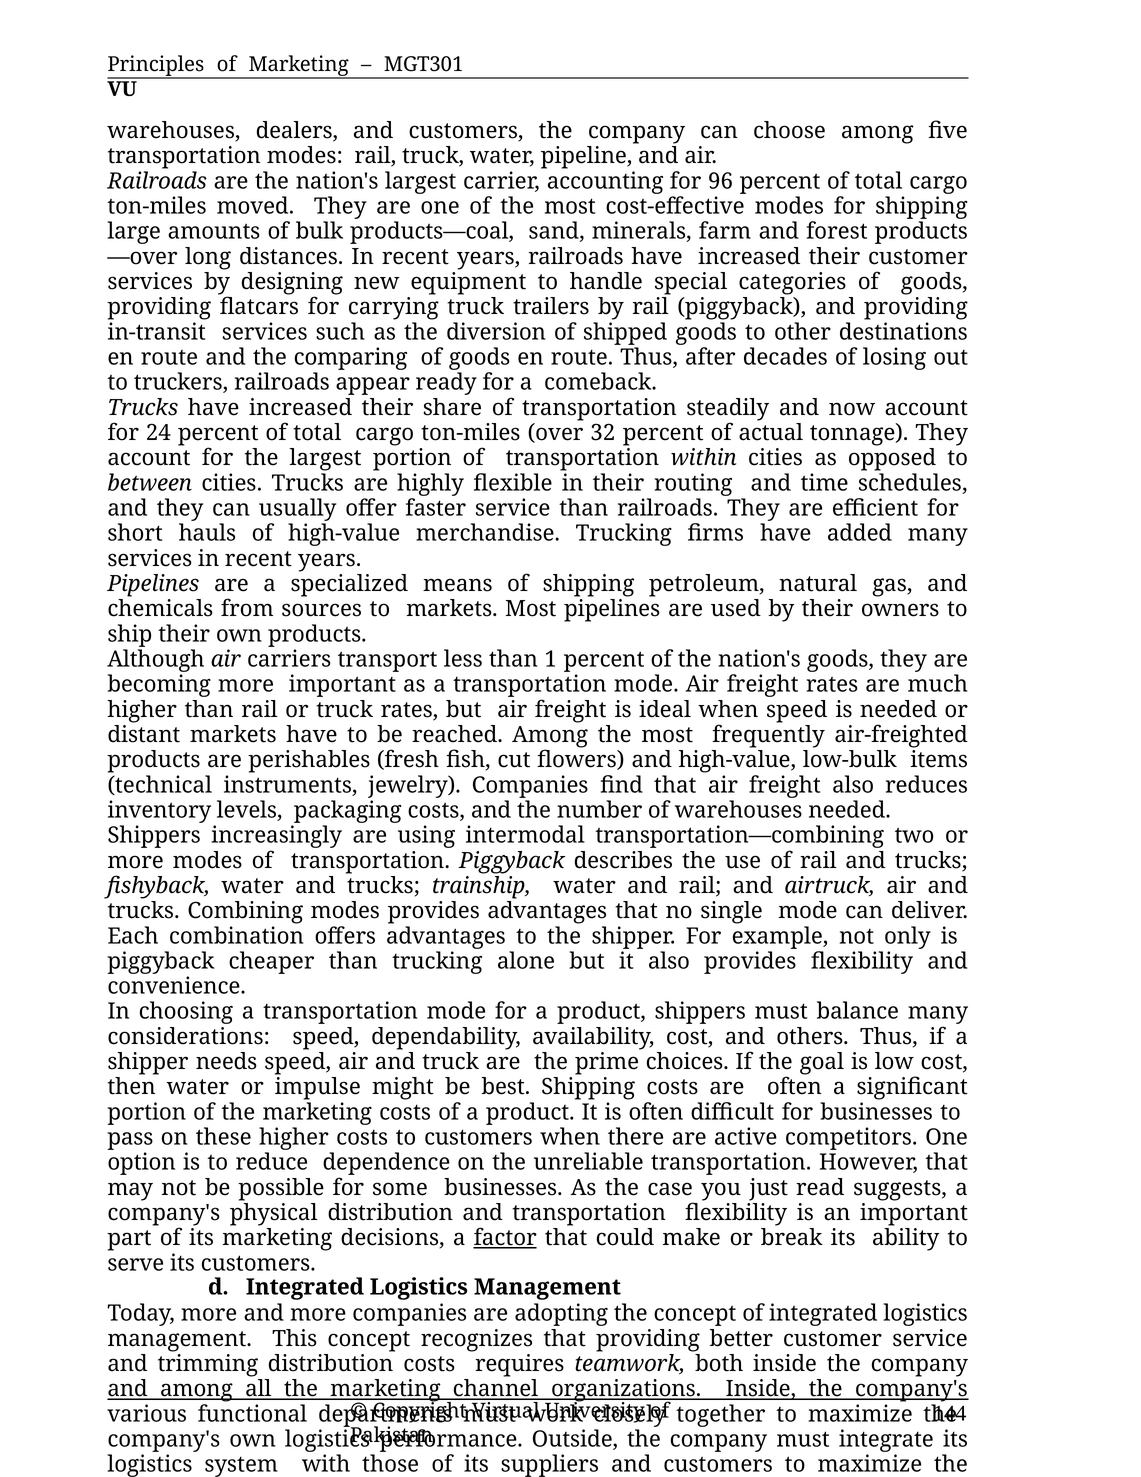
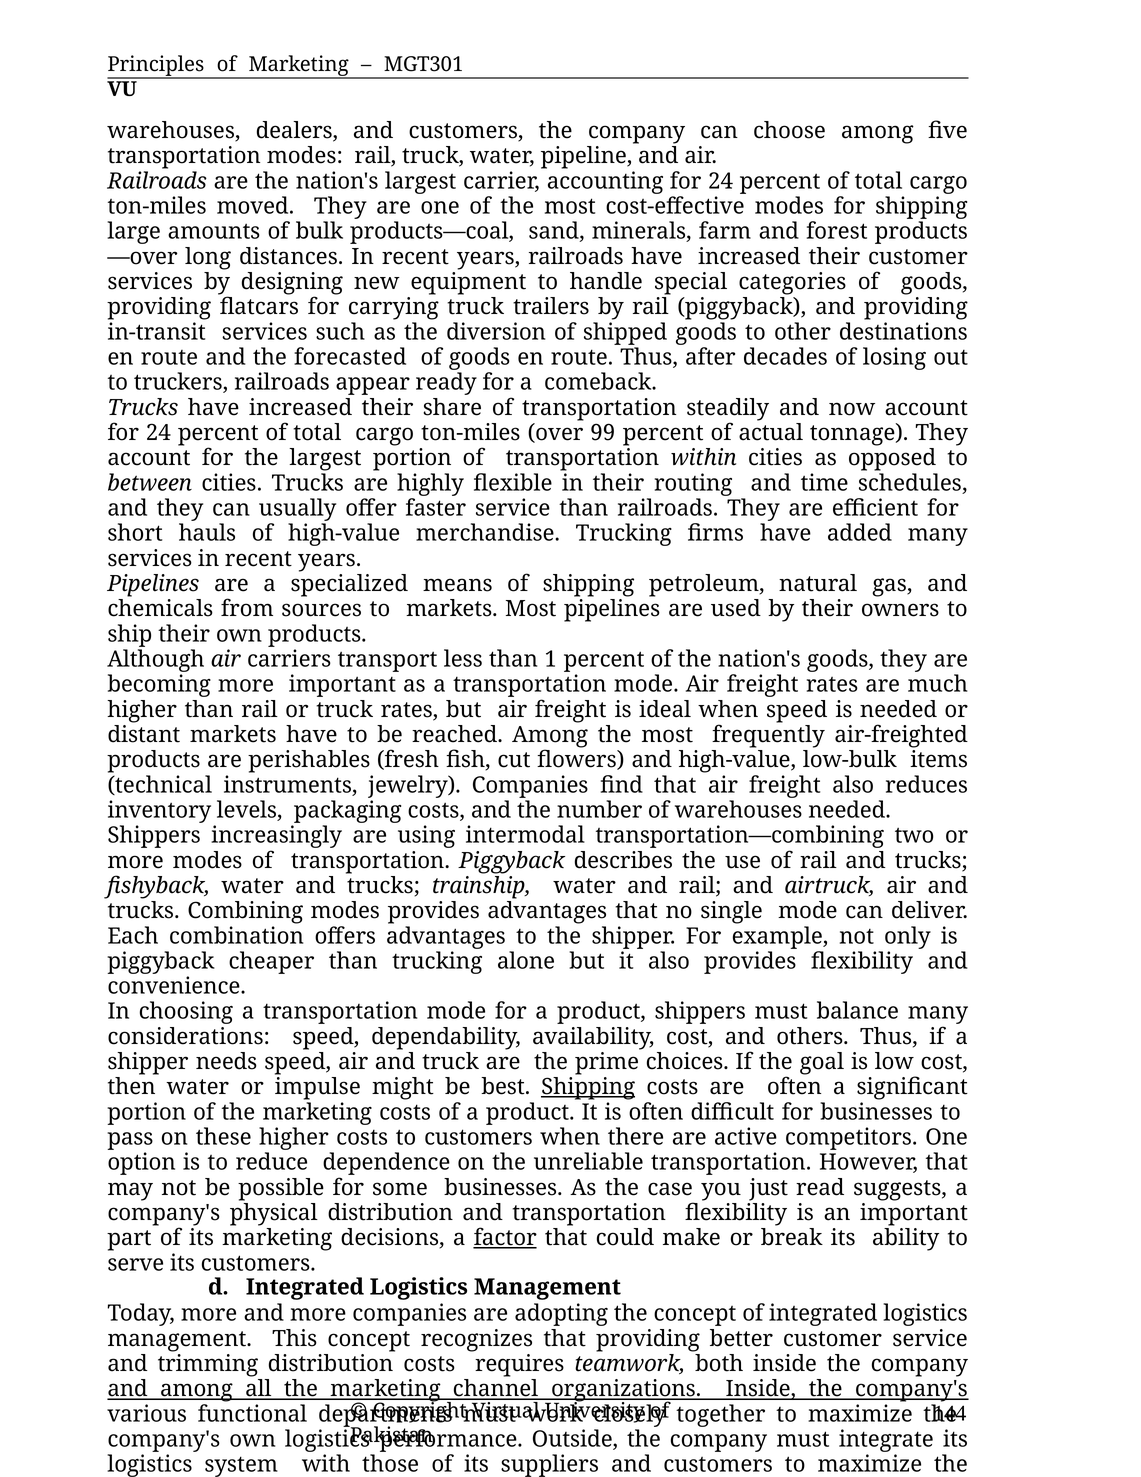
accounting for 96: 96 -> 24
comparing: comparing -> forecasted
32: 32 -> 99
Shipping at (588, 1087) underline: none -> present
